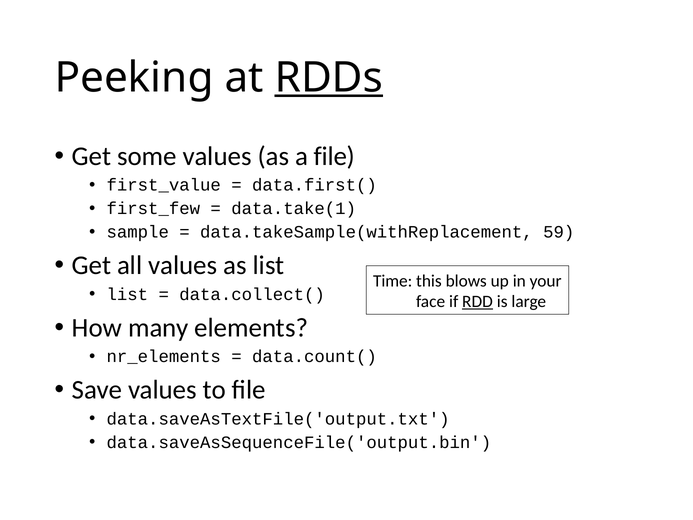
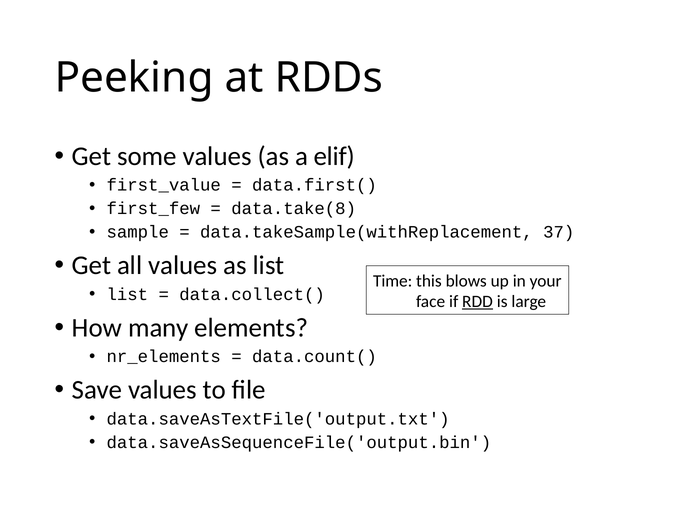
RDDs underline: present -> none
a file: file -> elif
data.take(1: data.take(1 -> data.take(8
59: 59 -> 37
